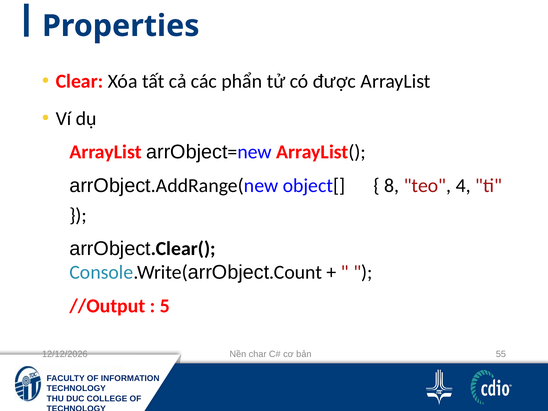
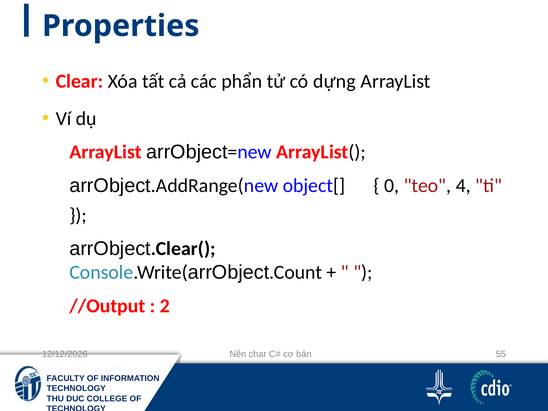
được: được -> dựng
8: 8 -> 0
5: 5 -> 2
